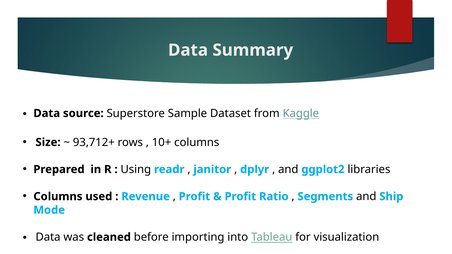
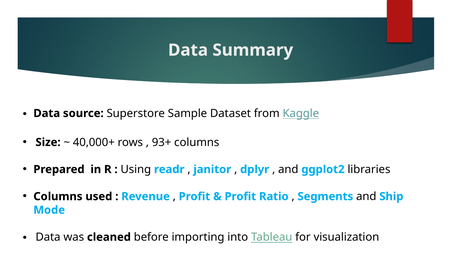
93,712+: 93,712+ -> 40,000+
10+: 10+ -> 93+
